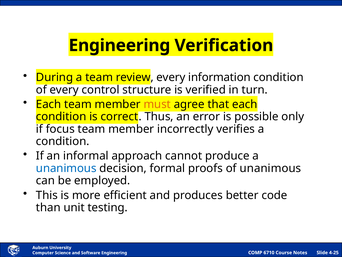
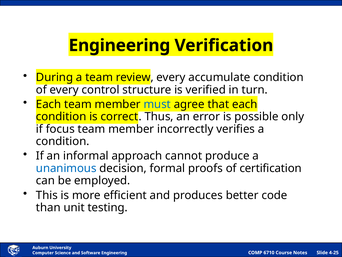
information: information -> accumulate
must colour: orange -> blue
of unanimous: unanimous -> certification
